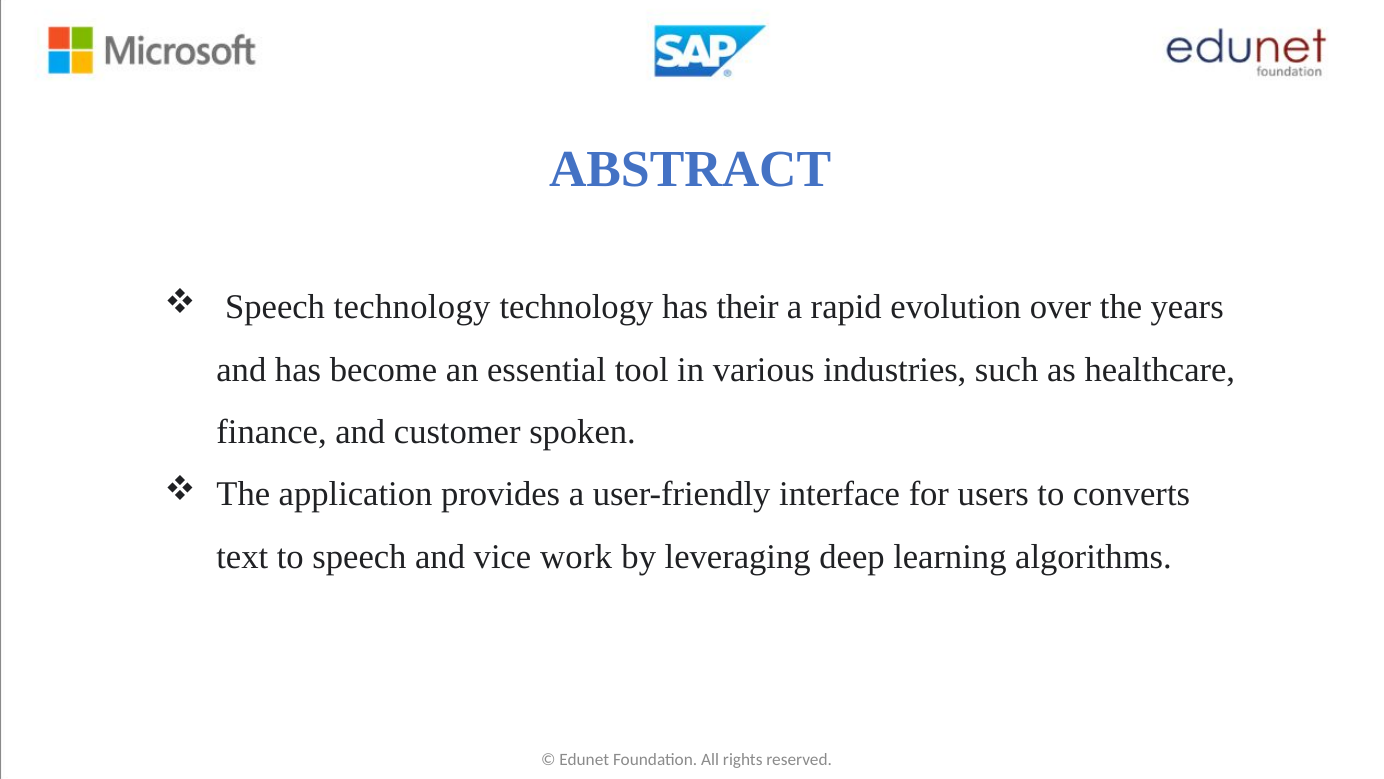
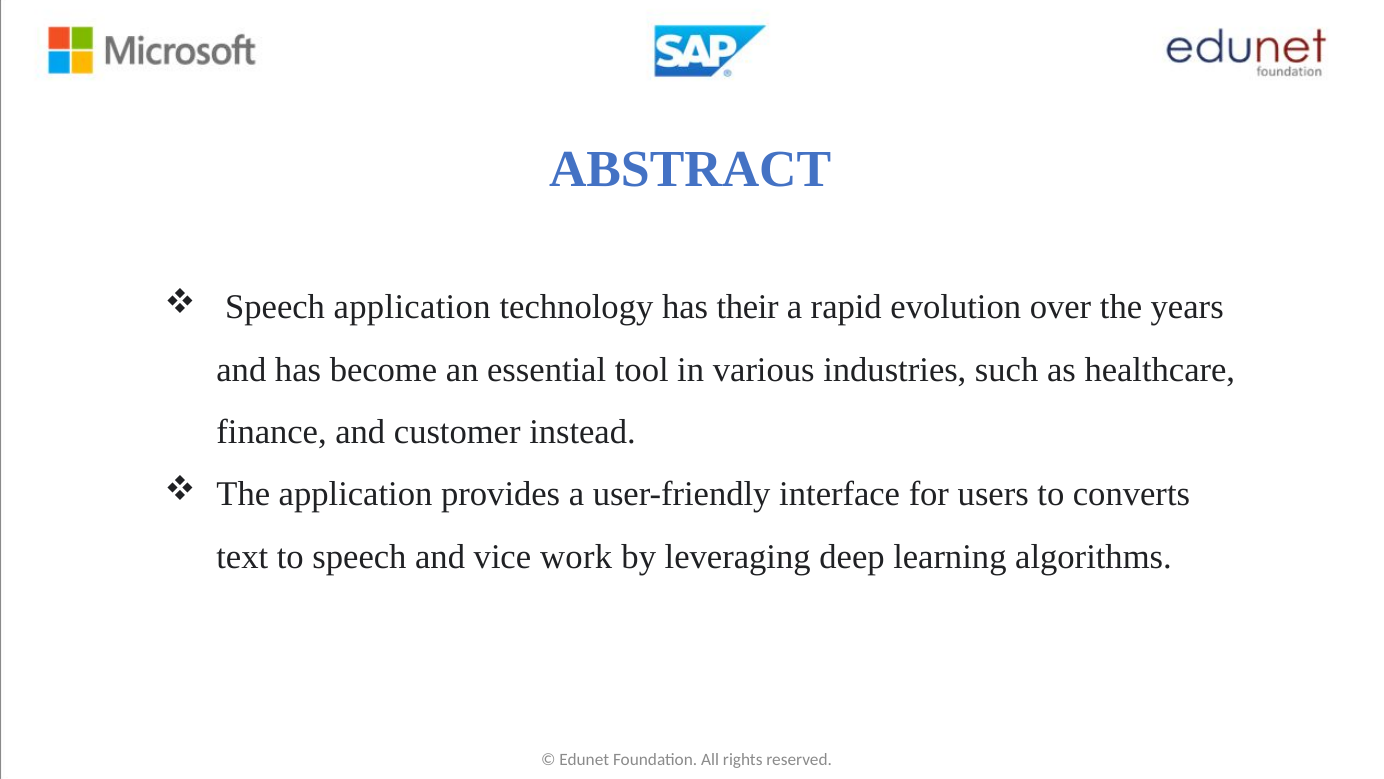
Speech technology: technology -> application
spoken: spoken -> instead
